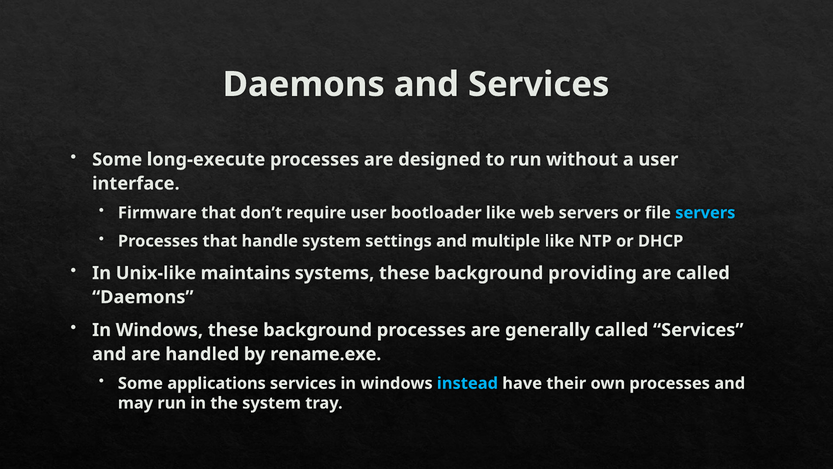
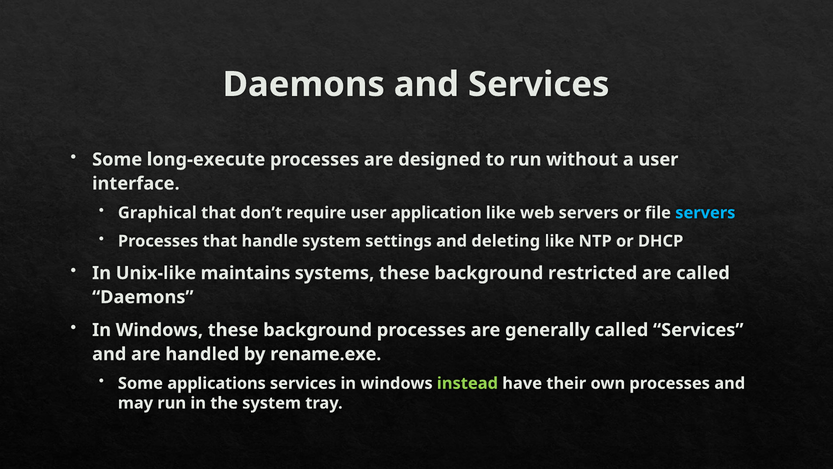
Firmware: Firmware -> Graphical
bootloader: bootloader -> application
multiple: multiple -> deleting
providing: providing -> restricted
instead colour: light blue -> light green
